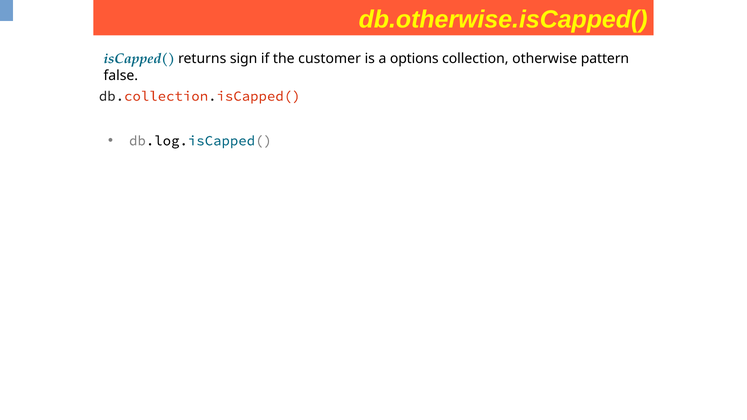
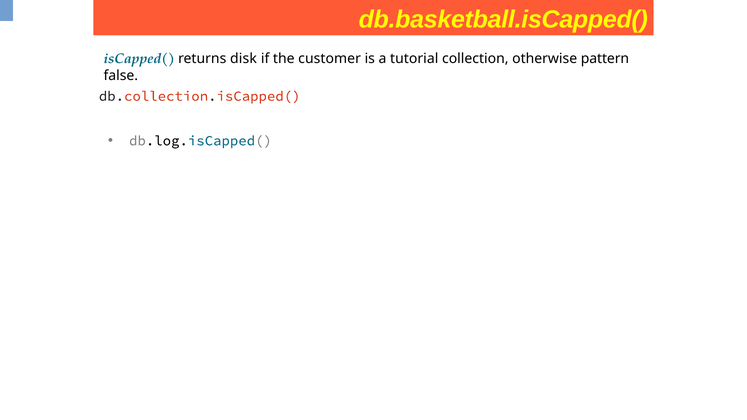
db.otherwise.isCapped(: db.otherwise.isCapped( -> db.basketball.isCapped(
sign: sign -> disk
options: options -> tutorial
